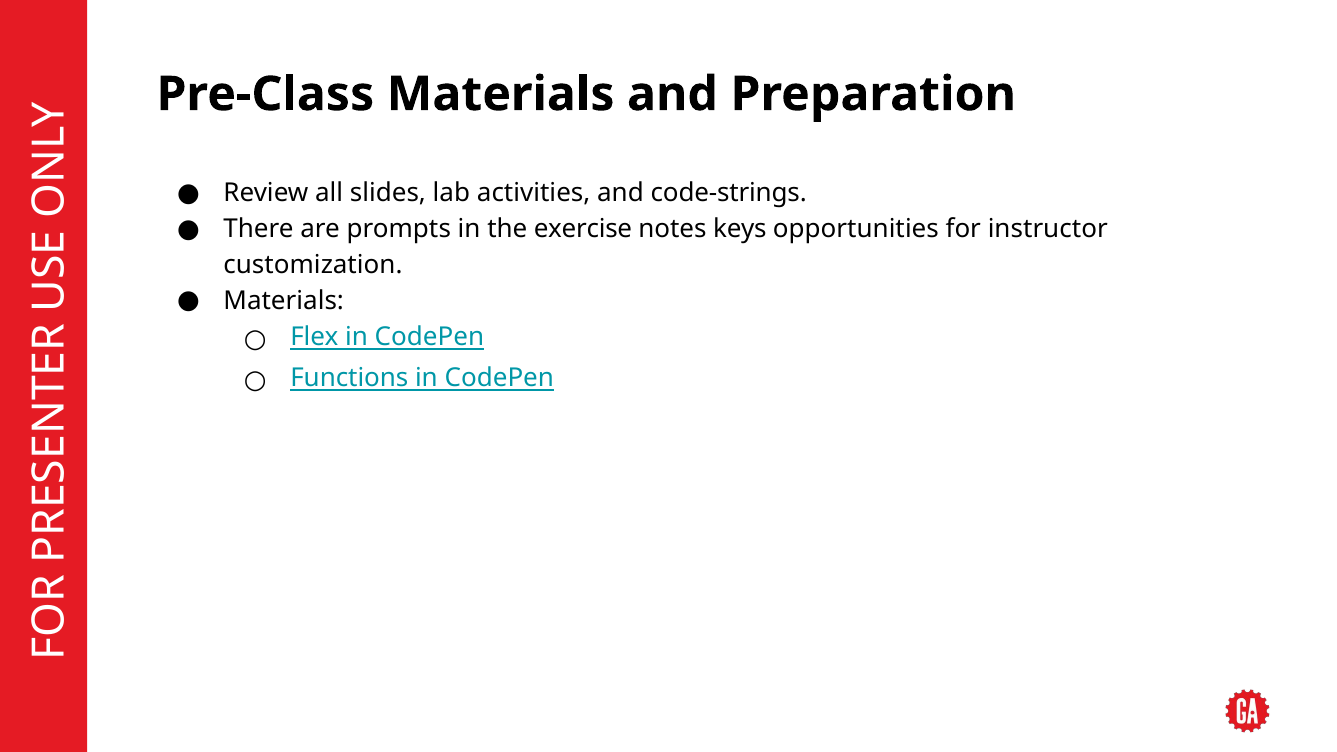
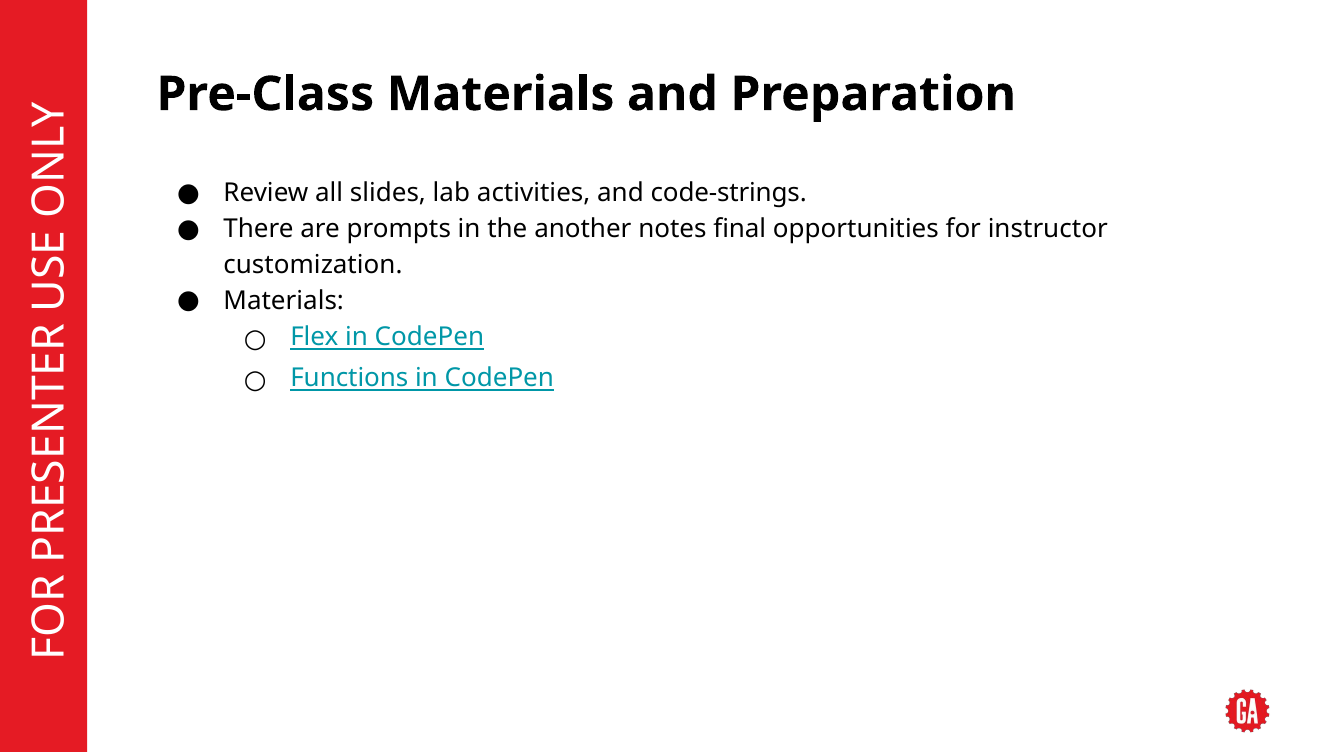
exercise: exercise -> another
keys: keys -> final
